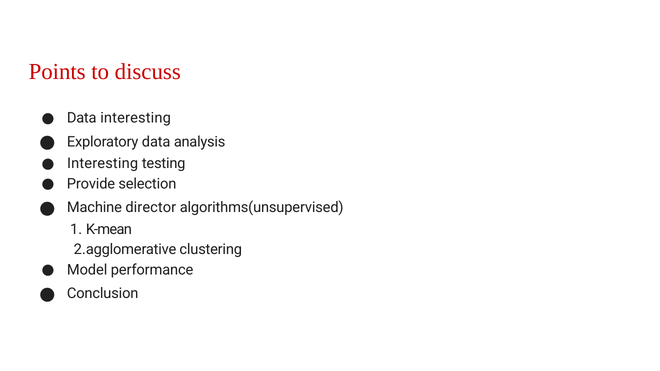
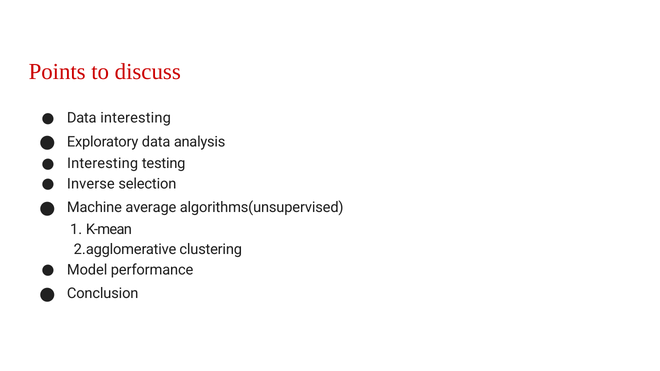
Provide: Provide -> Inverse
director: director -> average
